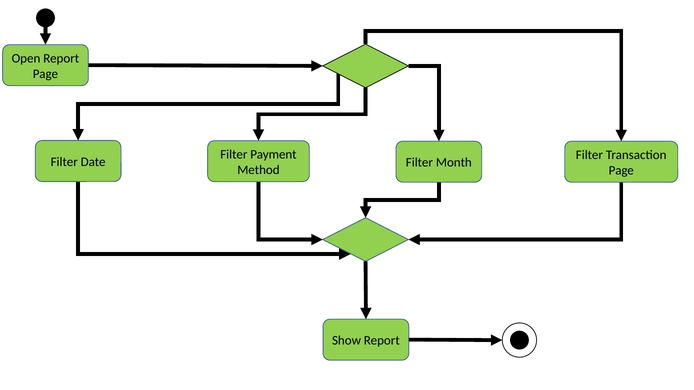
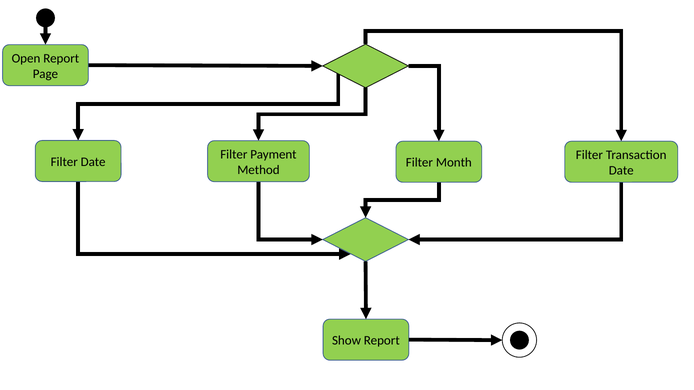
Page at (621, 171): Page -> Date
